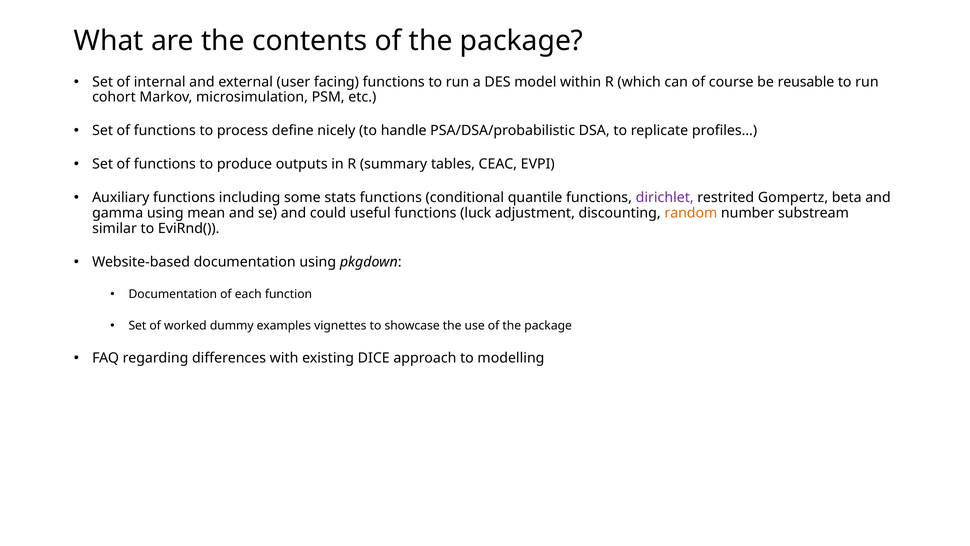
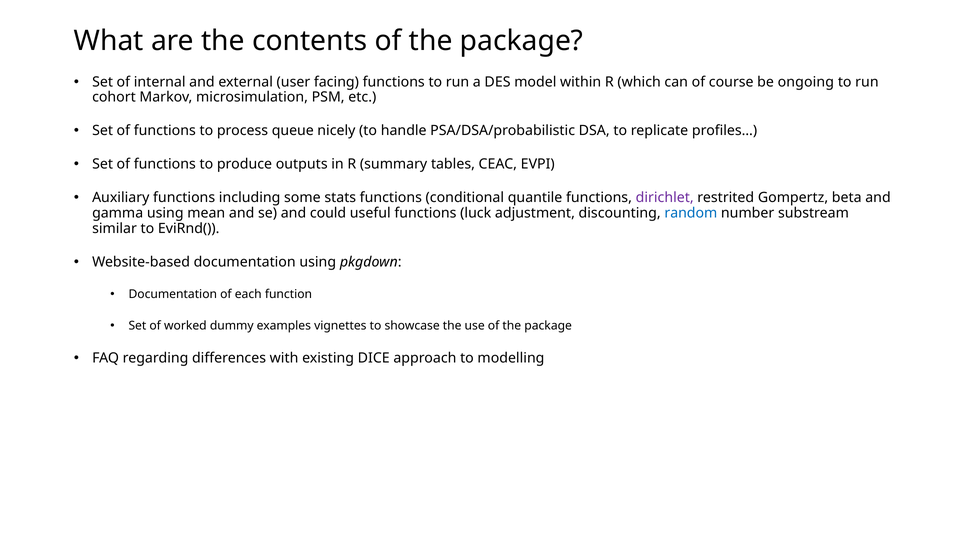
reusable: reusable -> ongoing
define: define -> queue
random colour: orange -> blue
